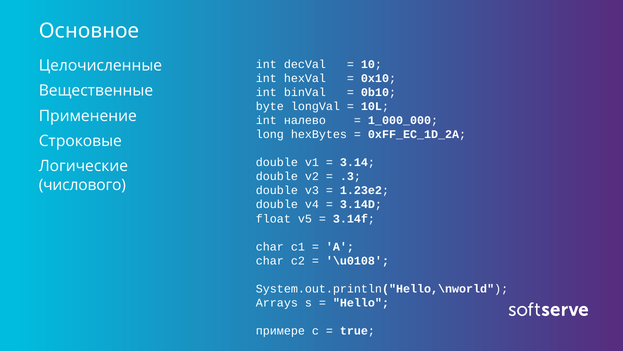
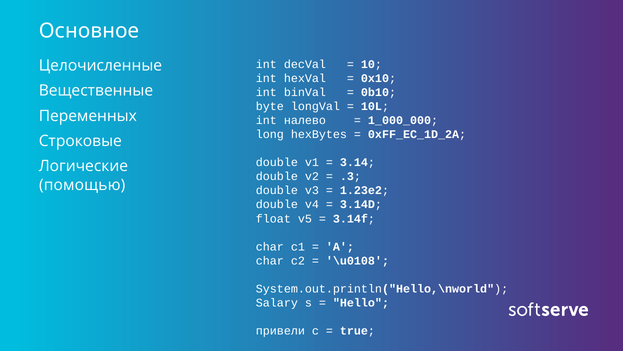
Применение: Применение -> Переменных
числового: числового -> помощью
Arrays: Arrays -> Salary
примере: примере -> привели
